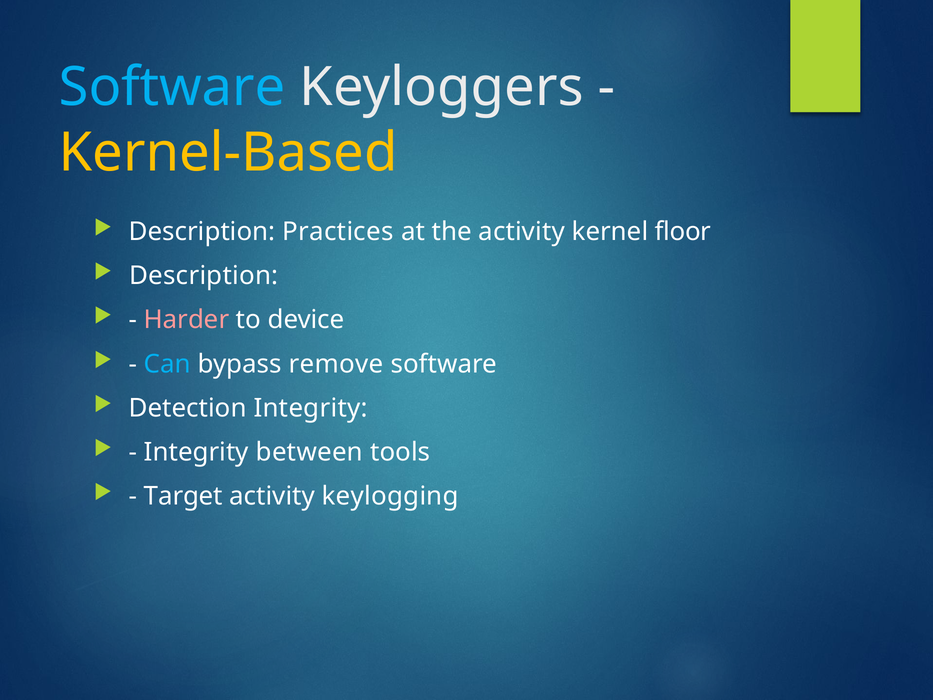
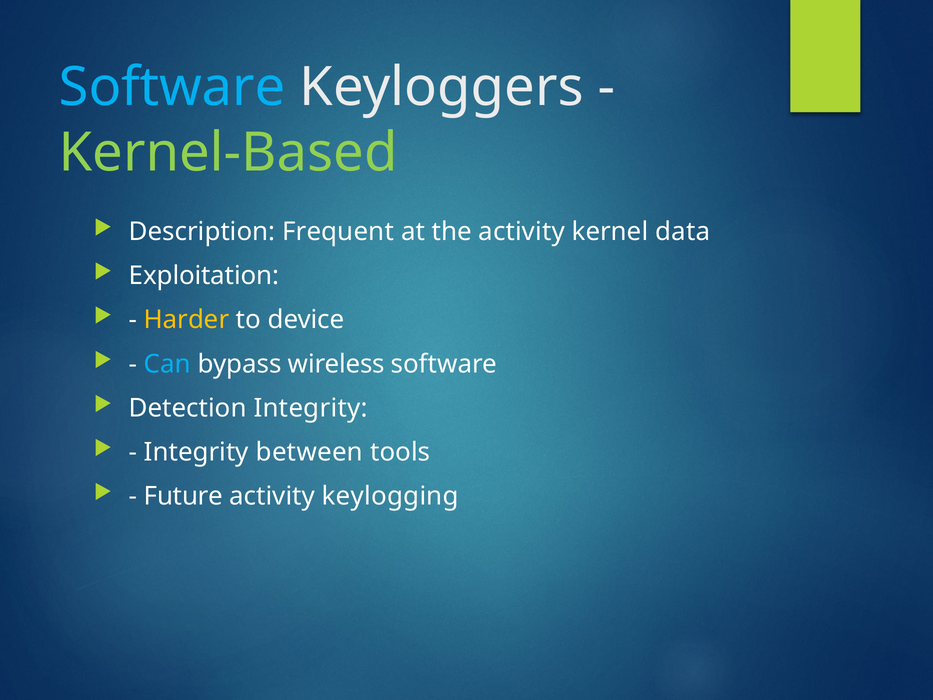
Kernel-Based colour: yellow -> light green
Practices: Practices -> Frequent
floor: floor -> data
Description at (204, 276): Description -> Exploitation
Harder colour: pink -> yellow
remove: remove -> wireless
Target: Target -> Future
